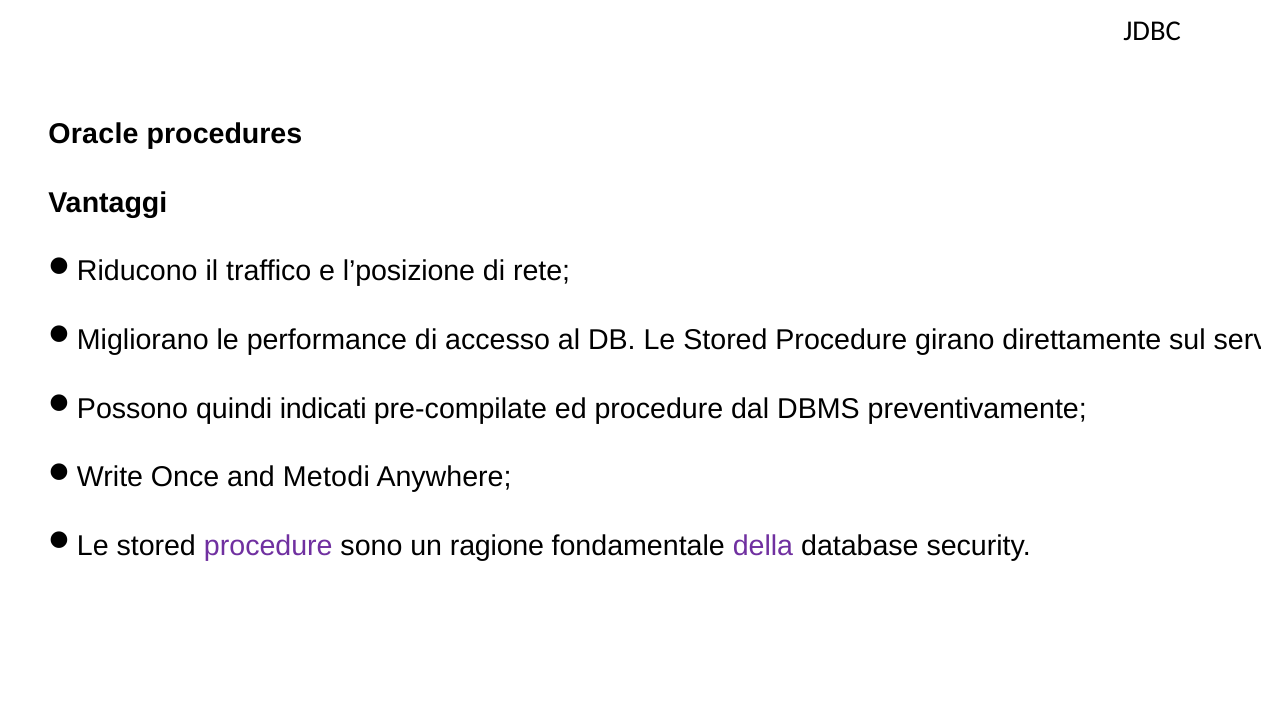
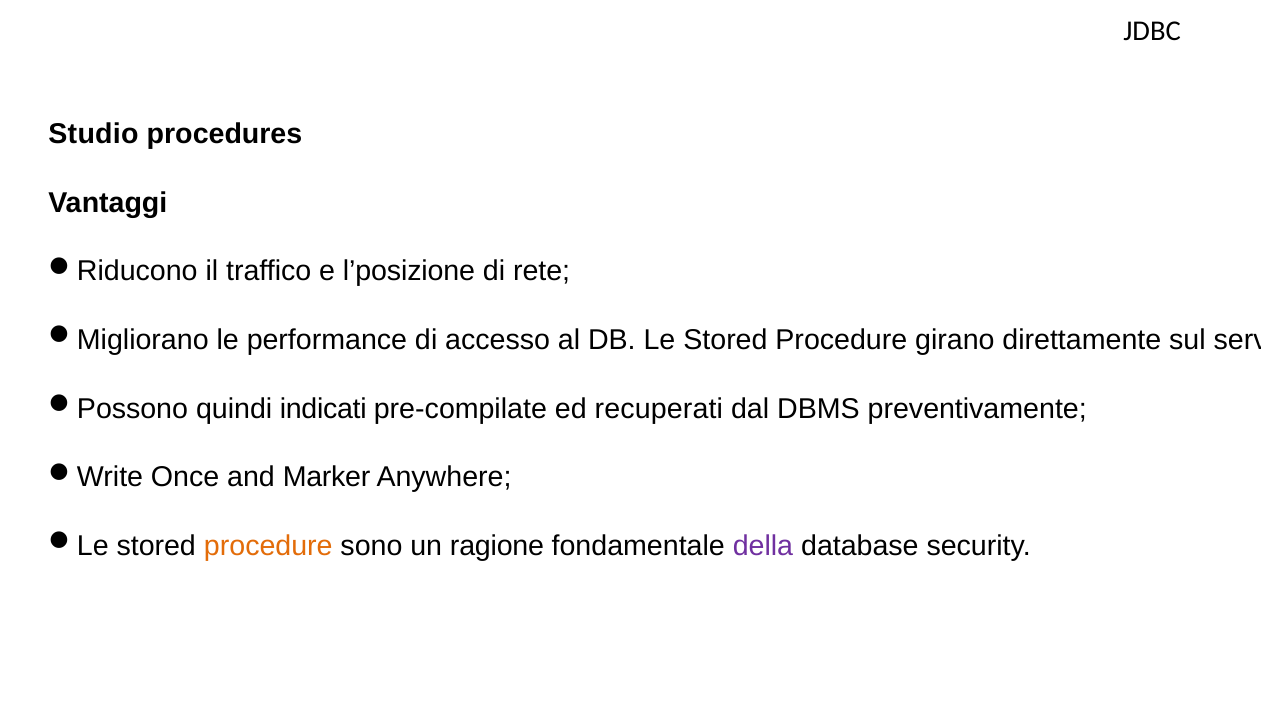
Oracle: Oracle -> Studio
ed procedure: procedure -> recuperati
Metodi: Metodi -> Marker
procedure at (268, 546) colour: purple -> orange
